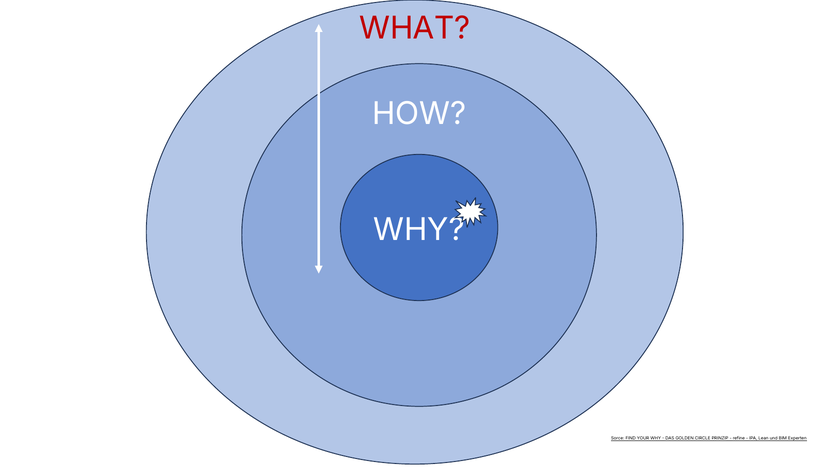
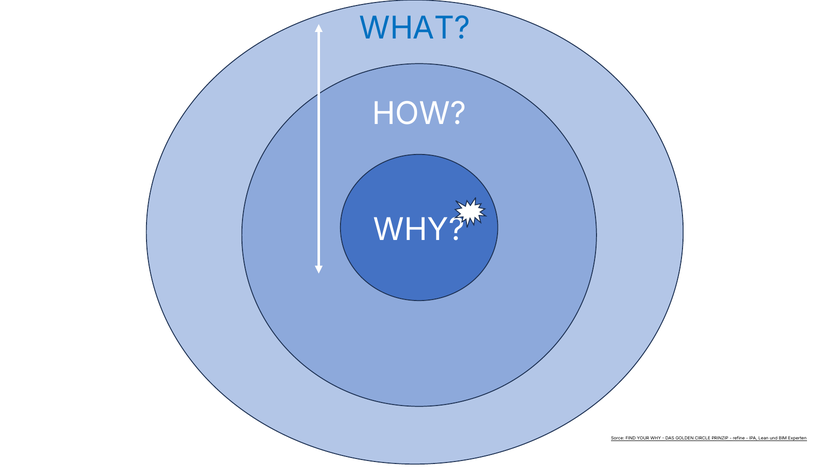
WHAT colour: red -> blue
